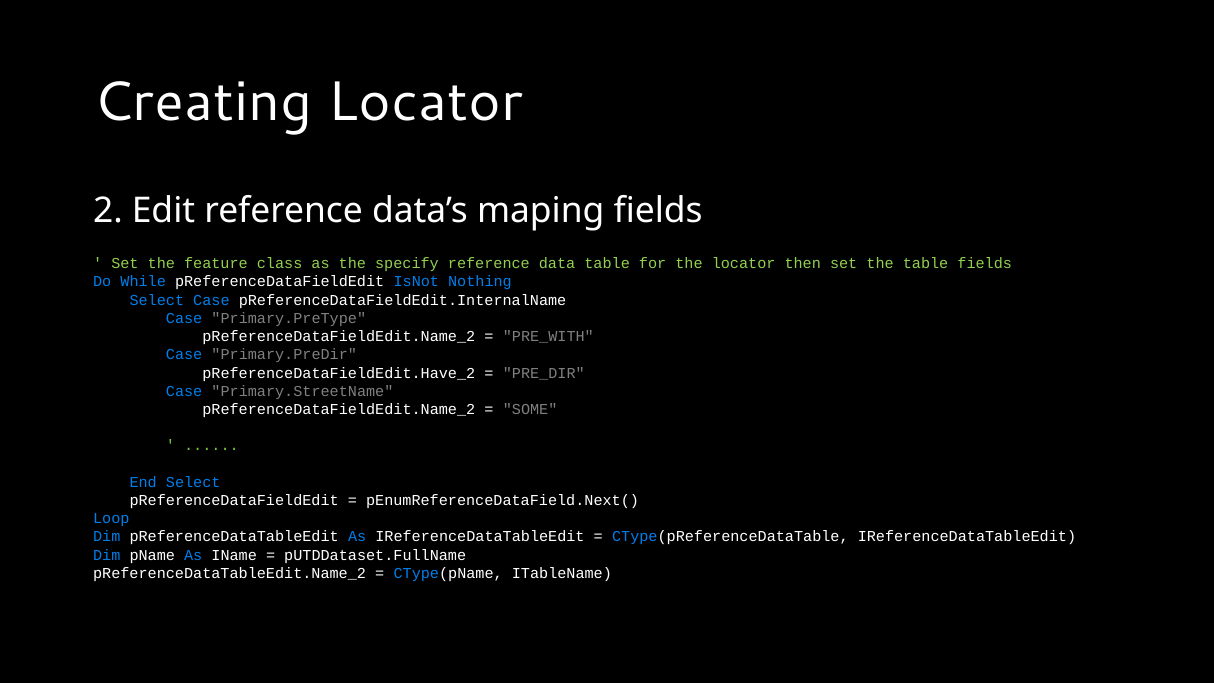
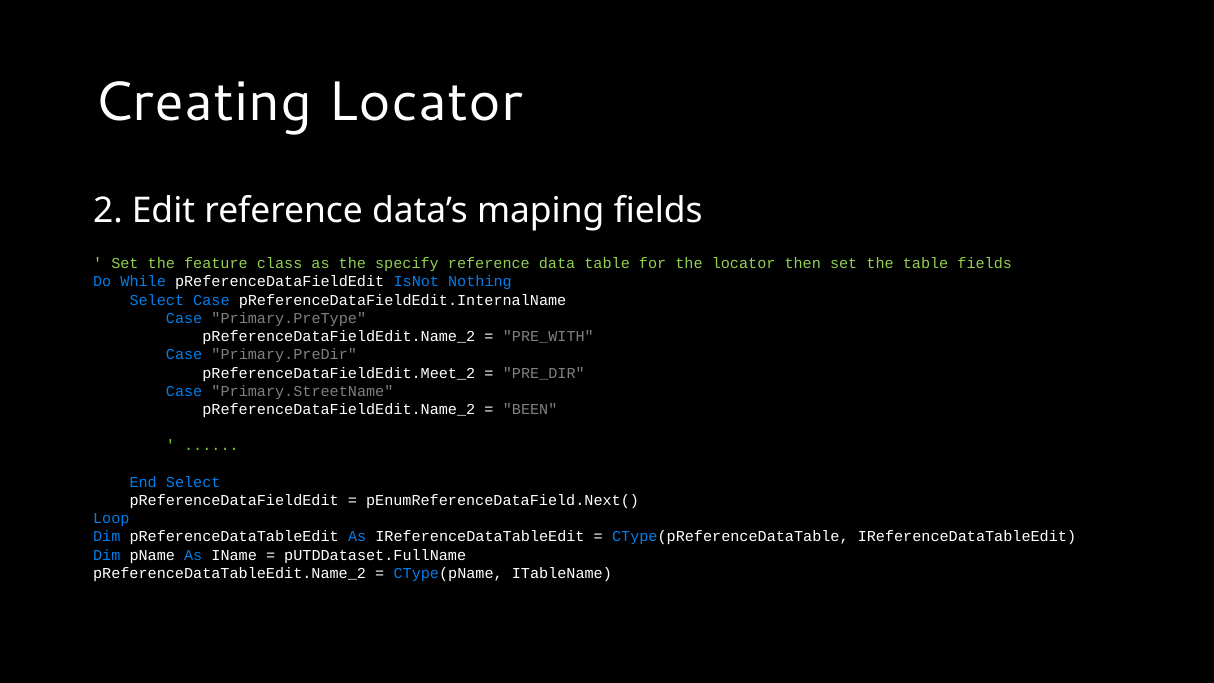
pReferenceDataFieldEdit.Have_2: pReferenceDataFieldEdit.Have_2 -> pReferenceDataFieldEdit.Meet_2
SOME: SOME -> BEEN
